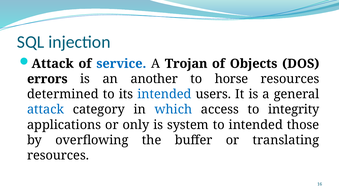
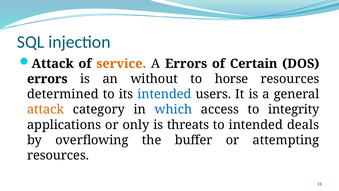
service colour: blue -> orange
A Trojan: Trojan -> Errors
Objects: Objects -> Certain
another: another -> without
attack at (46, 109) colour: blue -> orange
system: system -> threats
those: those -> deals
translating: translating -> attempting
